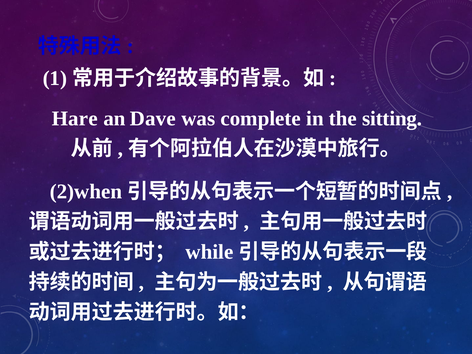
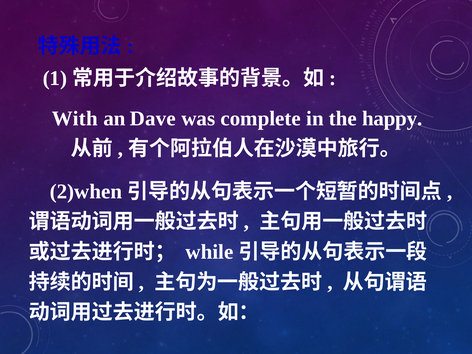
Hare: Hare -> With
sitting: sitting -> happy
